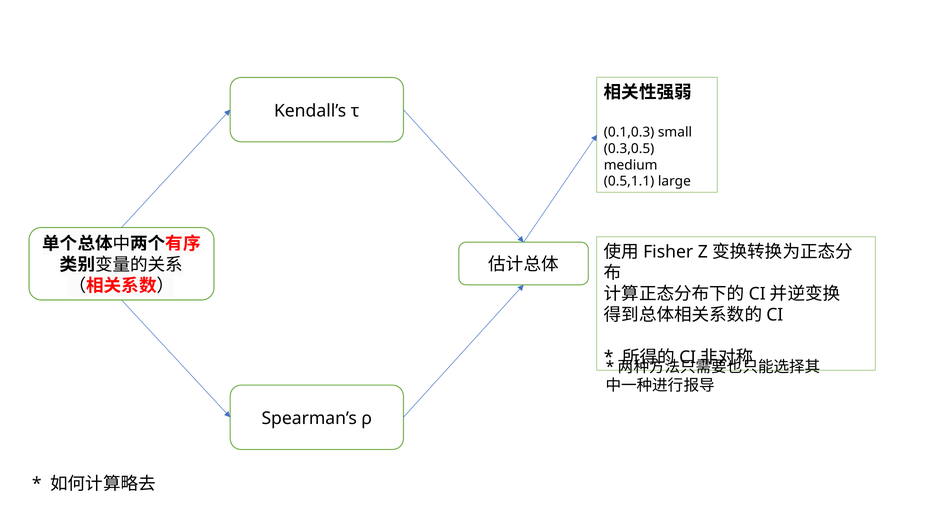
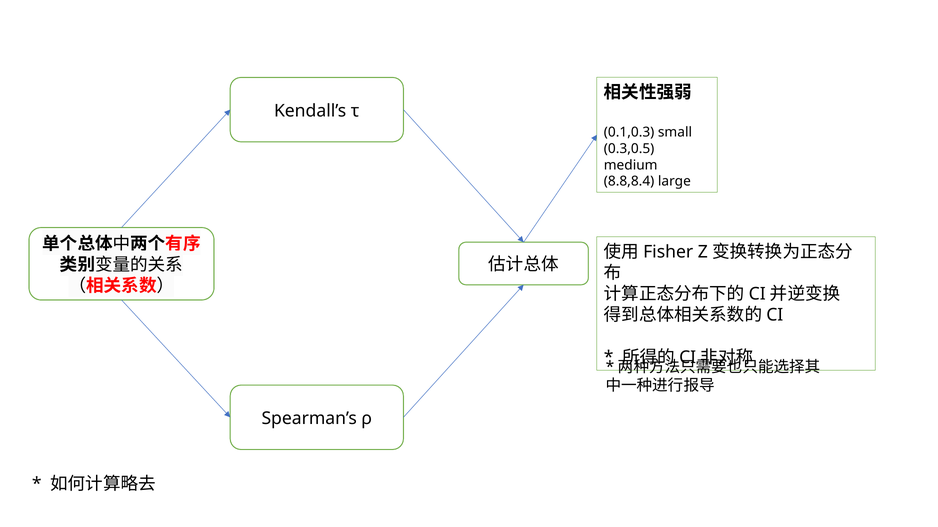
0.5,1.1: 0.5,1.1 -> 8.8,8.4
